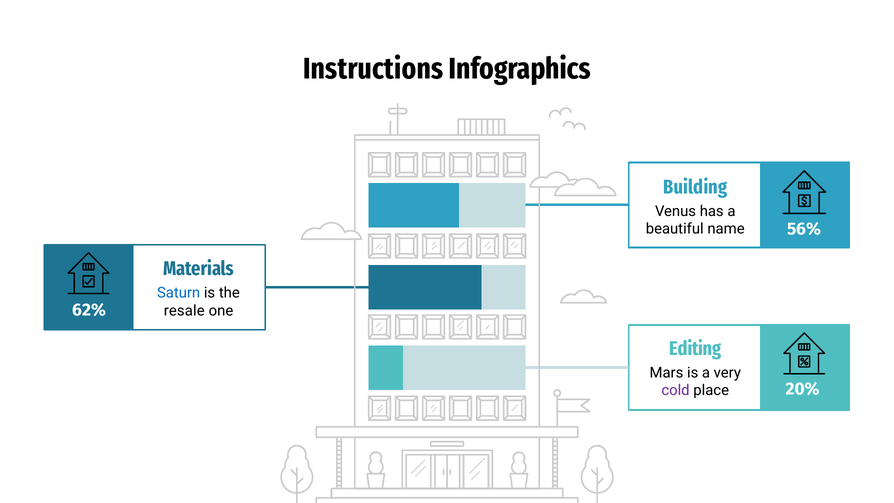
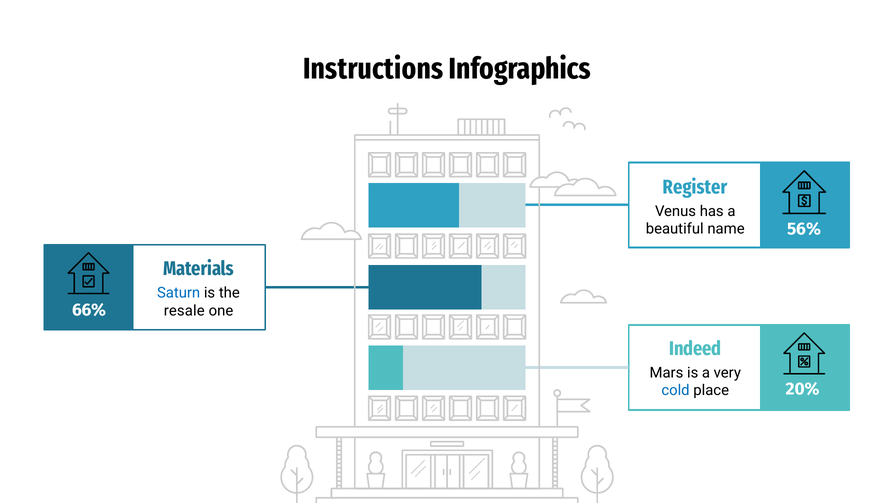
Building: Building -> Register
62%: 62% -> 66%
Editing: Editing -> Indeed
cold colour: purple -> blue
